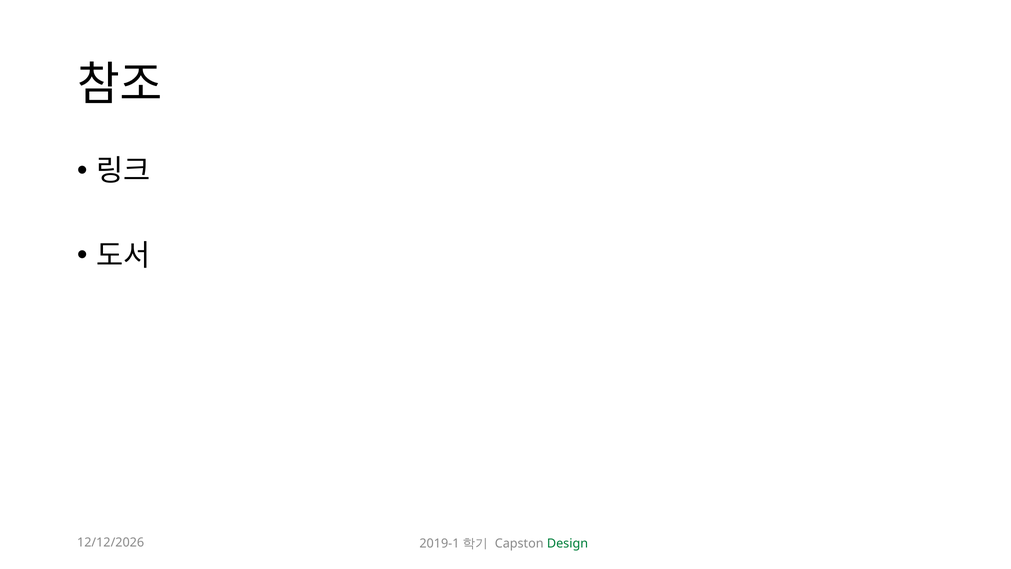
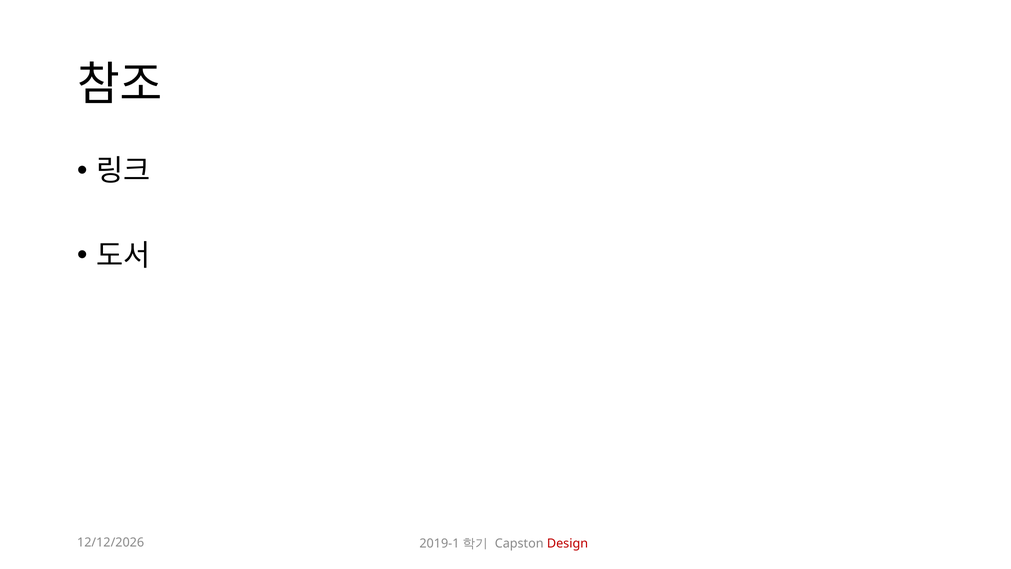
Design colour: green -> red
